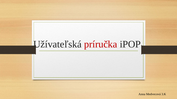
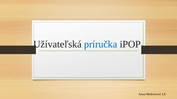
príručka colour: red -> blue
